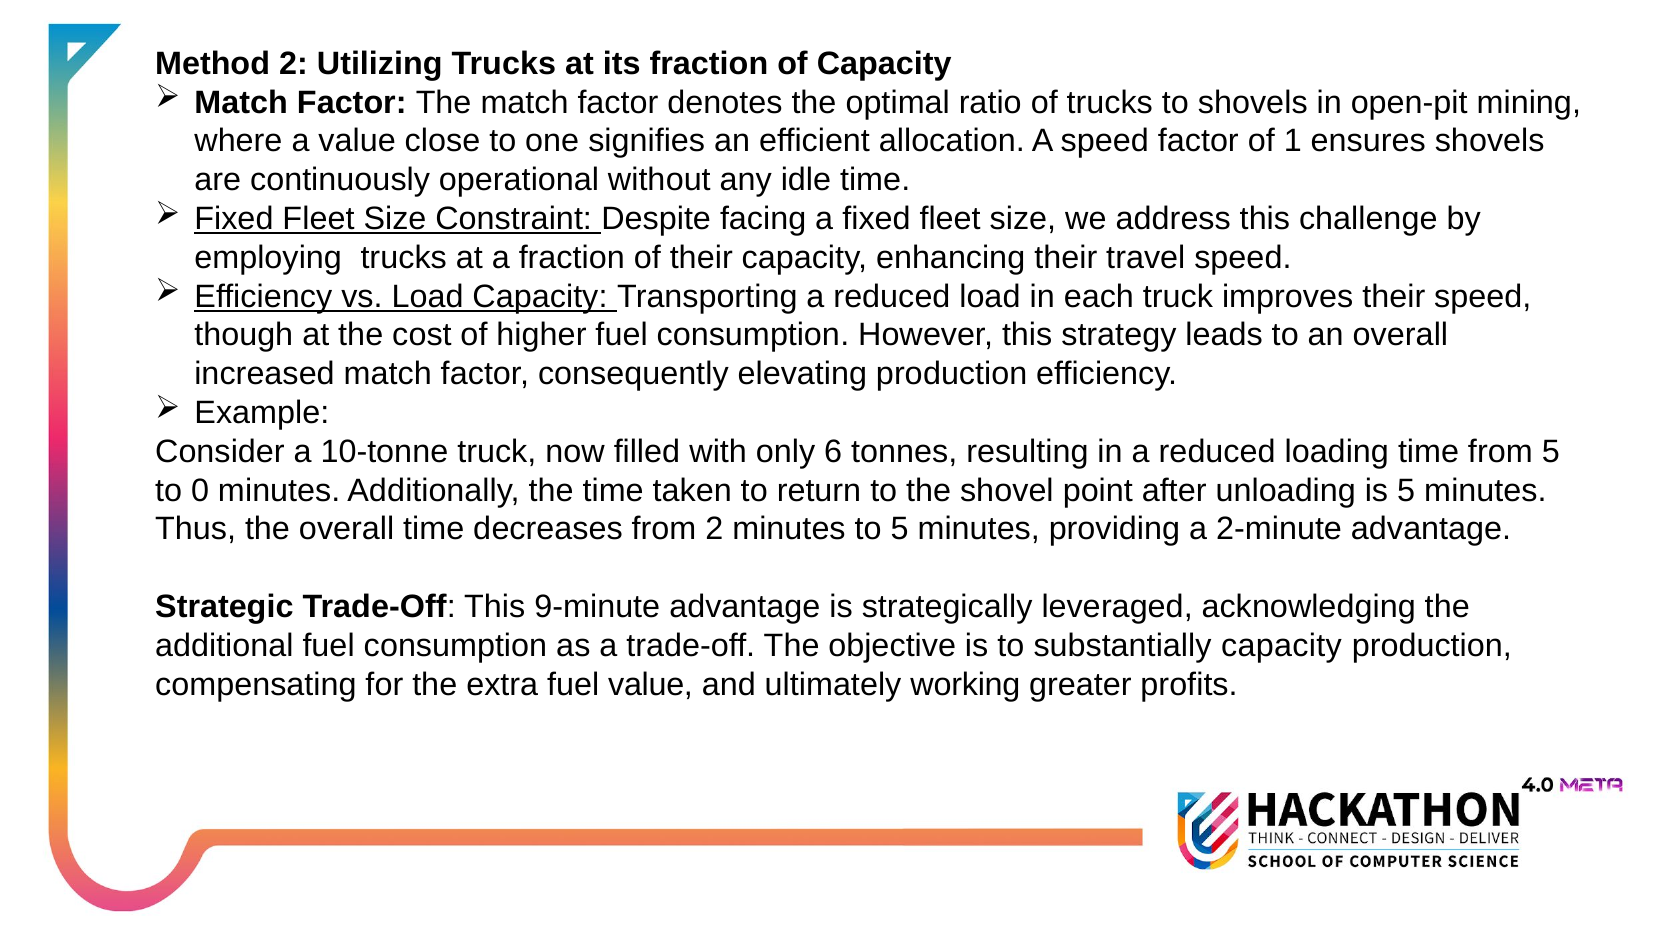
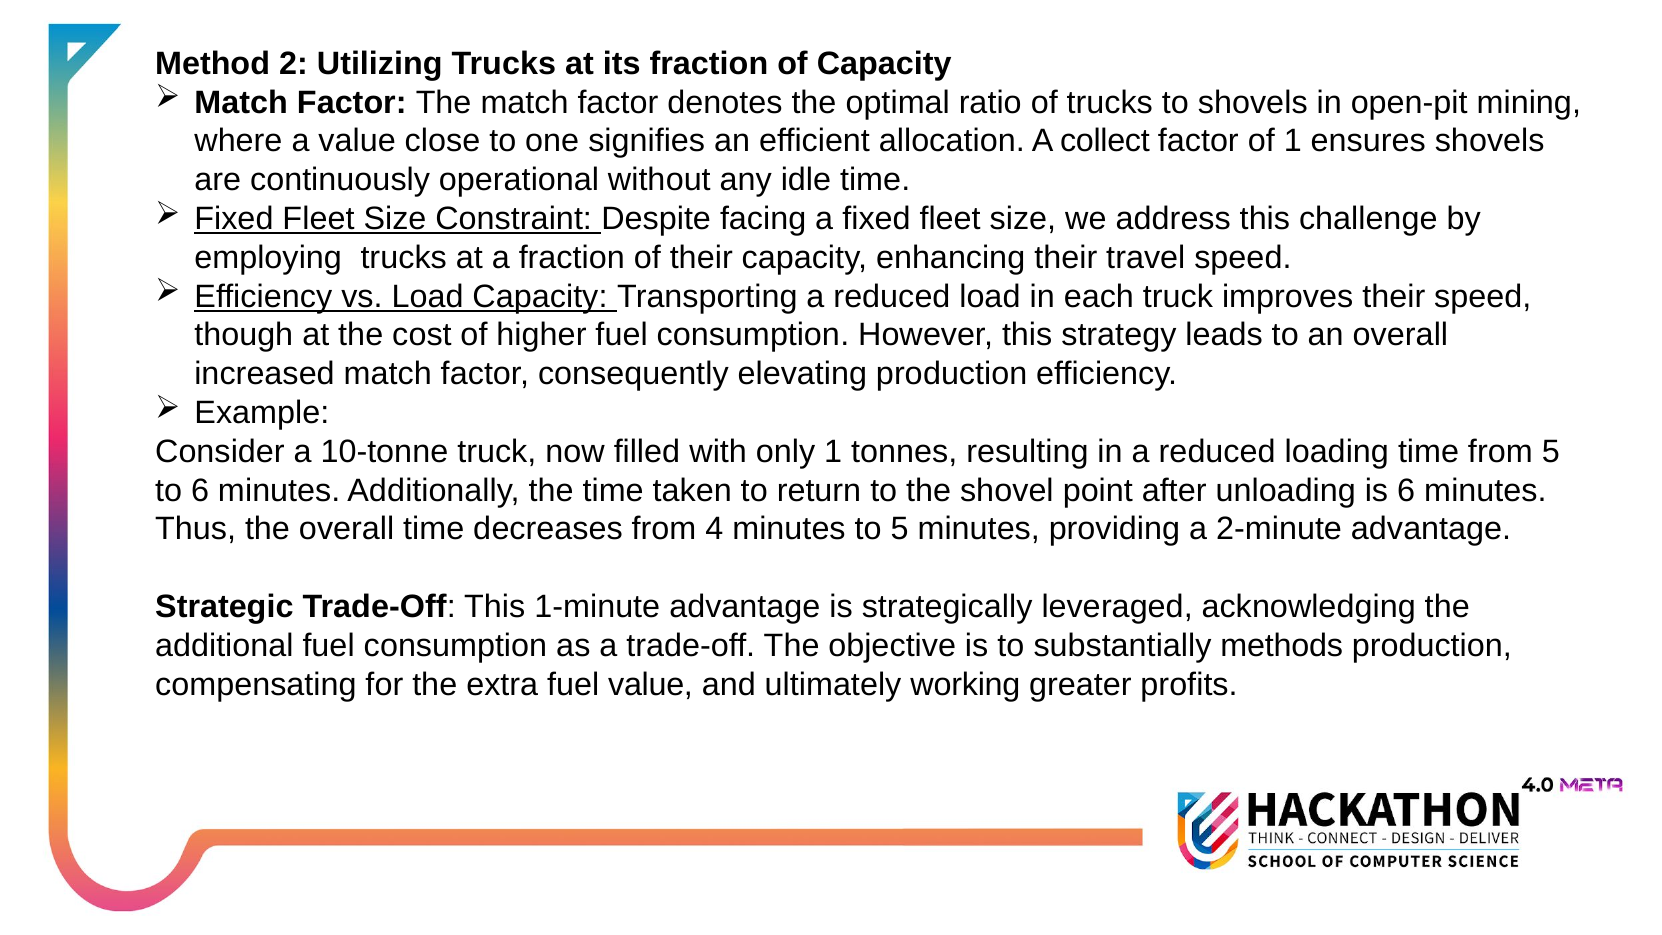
A speed: speed -> collect
only 6: 6 -> 1
to 0: 0 -> 6
is 5: 5 -> 6
from 2: 2 -> 4
9-minute: 9-minute -> 1-minute
substantially capacity: capacity -> methods
